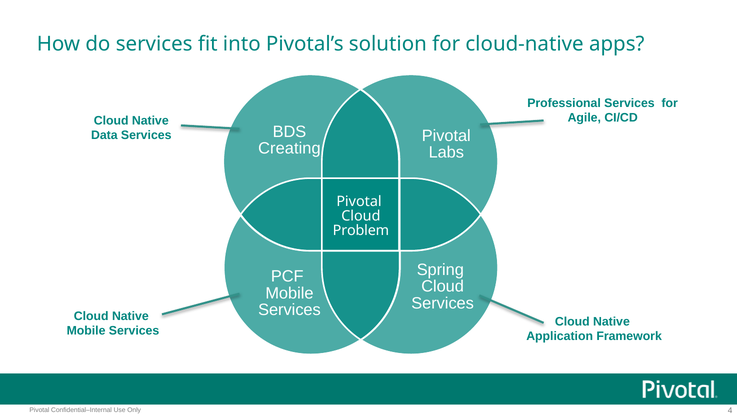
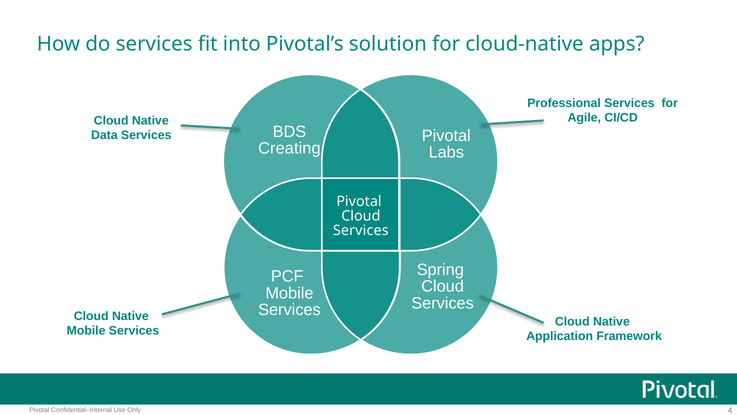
Problem at (361, 230): Problem -> Services
